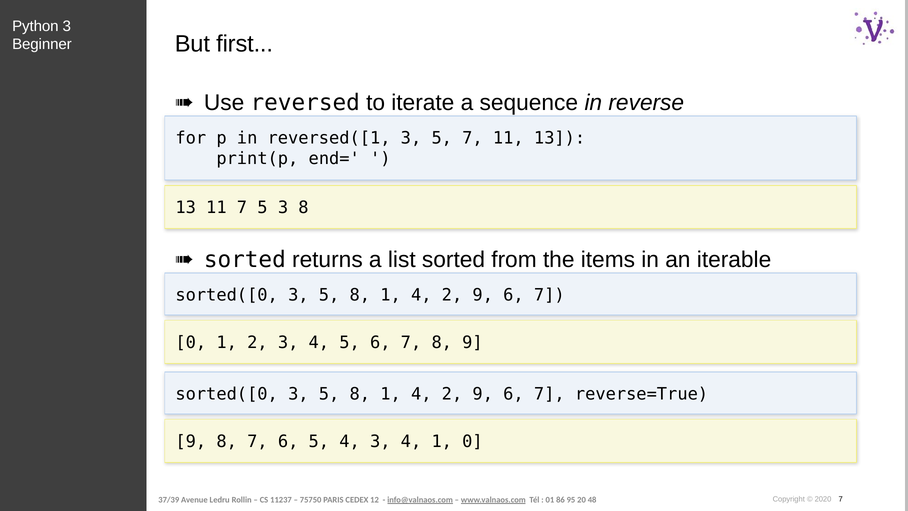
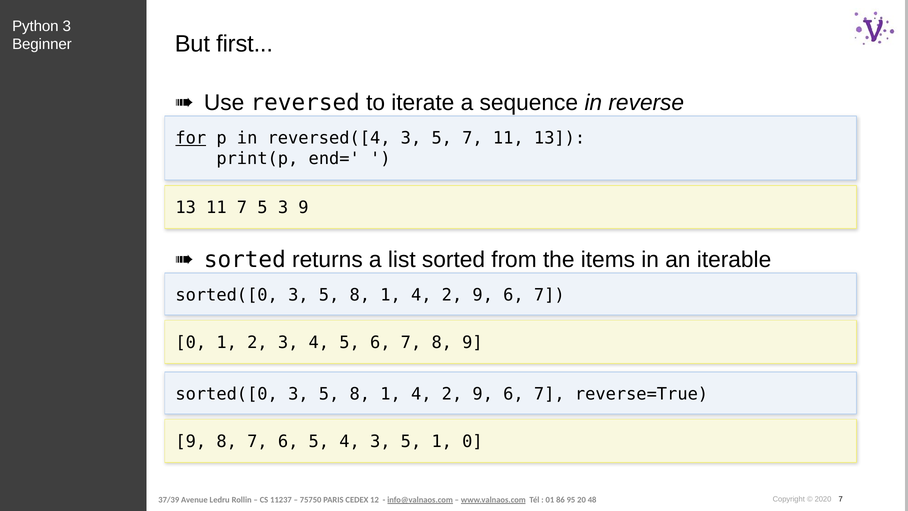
for underline: none -> present
reversed([1: reversed([1 -> reversed([4
3 8: 8 -> 9
4 3 4: 4 -> 5
